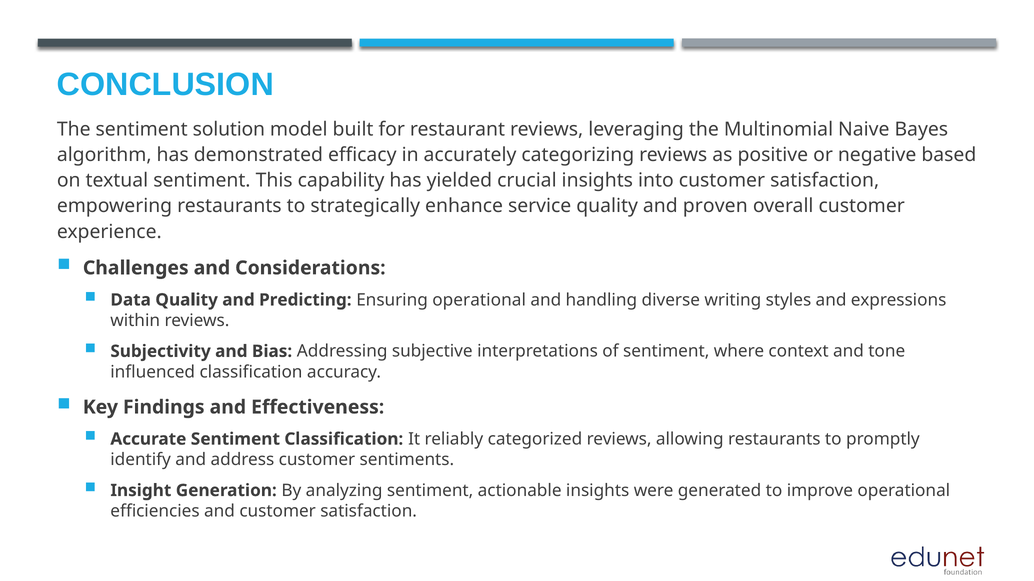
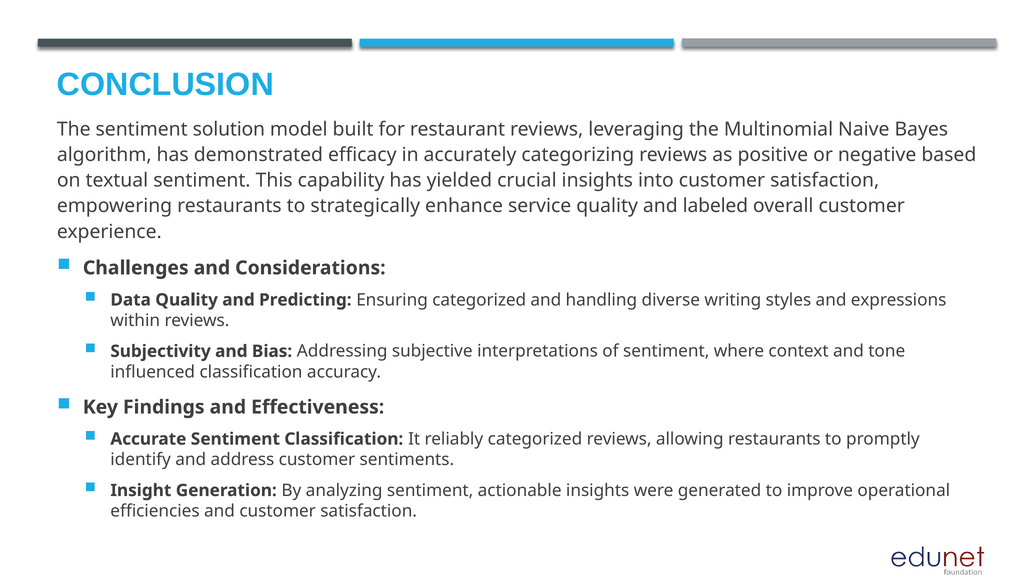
proven: proven -> labeled
Ensuring operational: operational -> categorized
